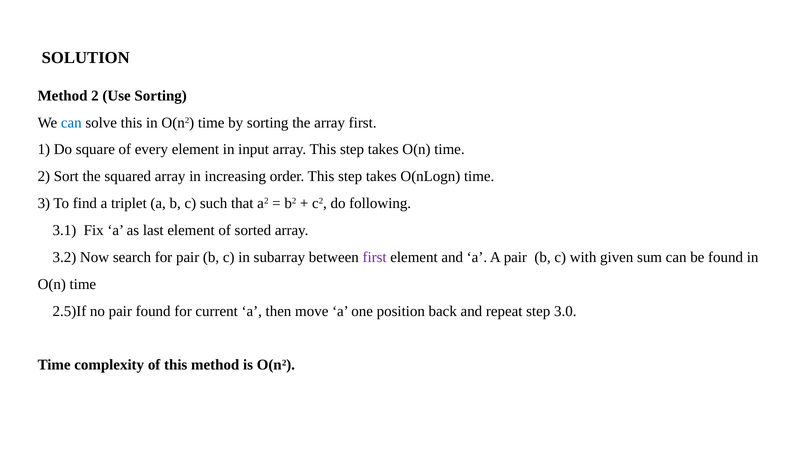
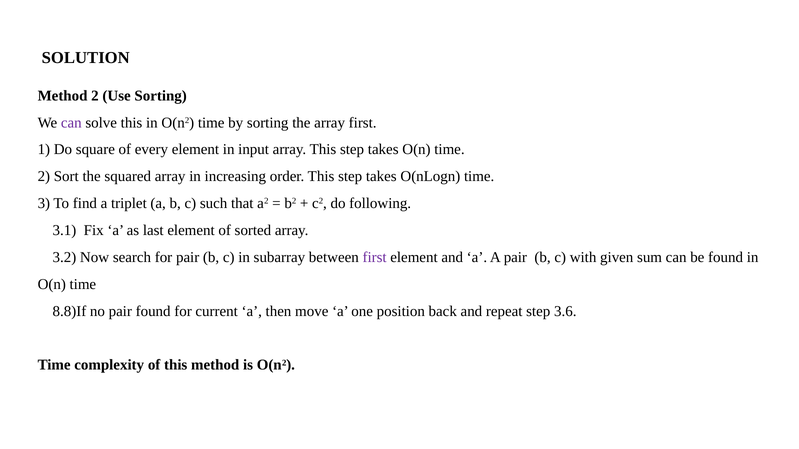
can at (71, 123) colour: blue -> purple
2.5)If: 2.5)If -> 8.8)If
3.0: 3.0 -> 3.6
